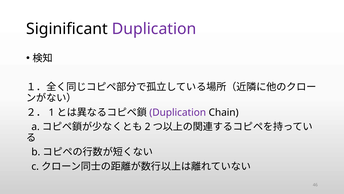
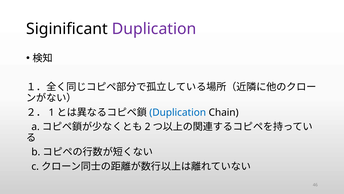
Duplication at (178, 112) colour: purple -> blue
